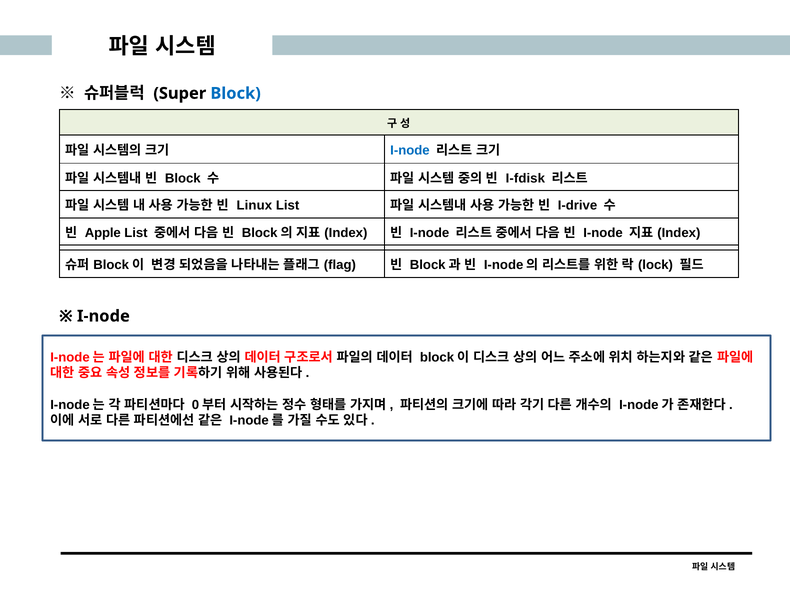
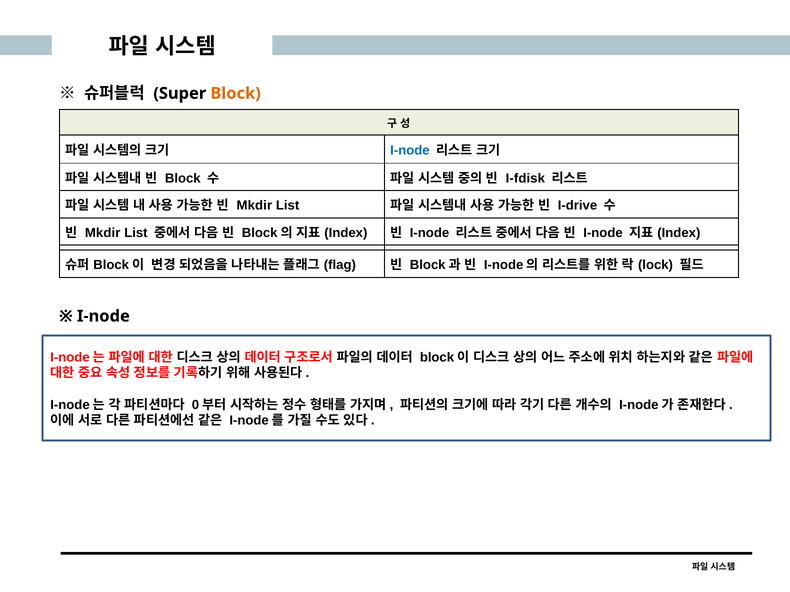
Block at (236, 93) colour: blue -> orange
Linux at (254, 206): Linux -> Mkdir
Apple at (103, 233): Apple -> Mkdir
